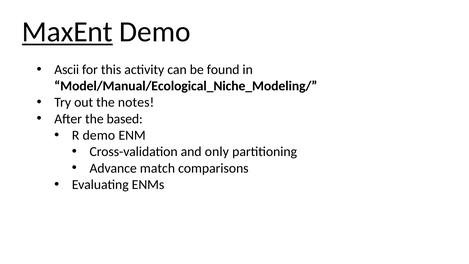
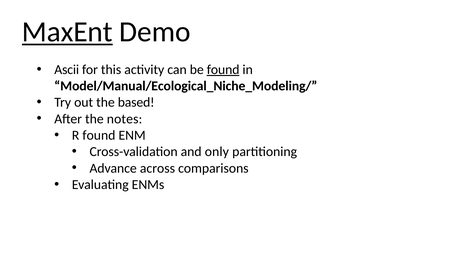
found at (223, 70) underline: none -> present
notes: notes -> based
based: based -> notes
R demo: demo -> found
match: match -> across
